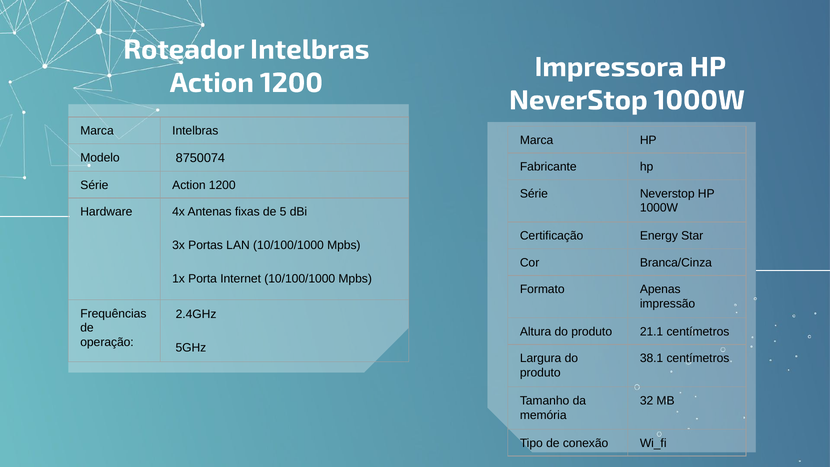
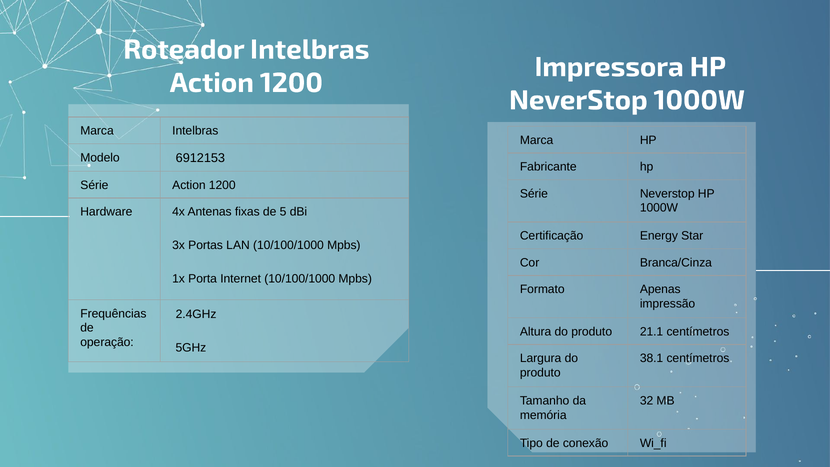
8750074: 8750074 -> 6912153
